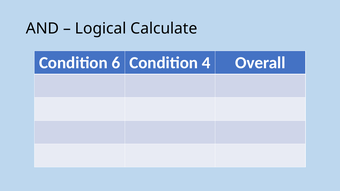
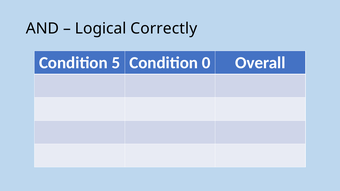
Calculate: Calculate -> Correctly
6: 6 -> 5
4: 4 -> 0
